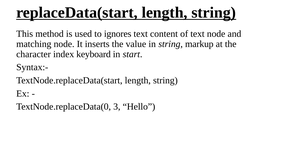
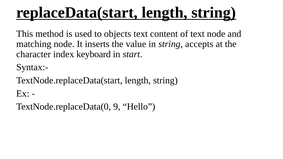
ignores: ignores -> objects
markup: markup -> accepts
3: 3 -> 9
